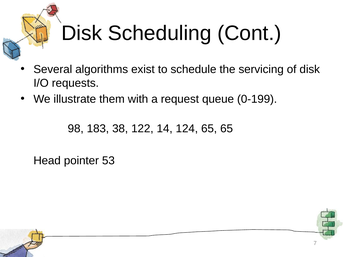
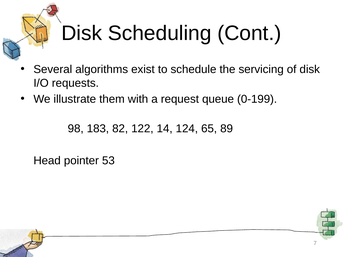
38: 38 -> 82
65 65: 65 -> 89
